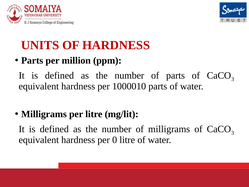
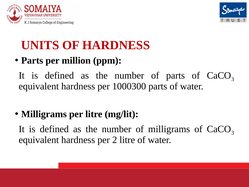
1000010: 1000010 -> 1000300
0: 0 -> 2
